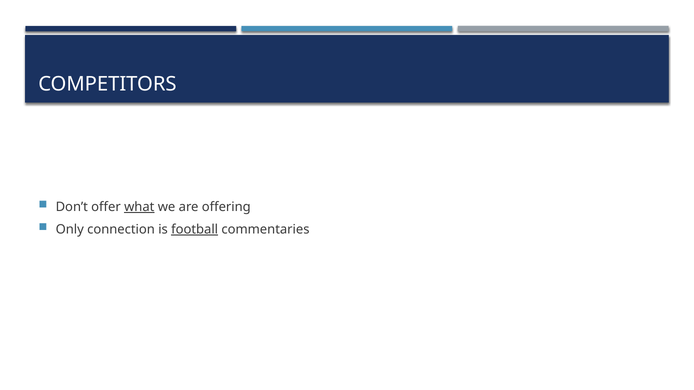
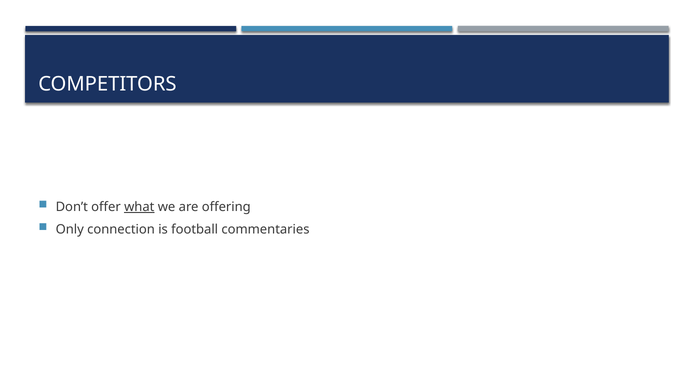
football underline: present -> none
